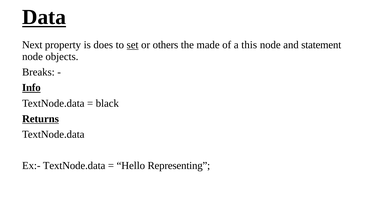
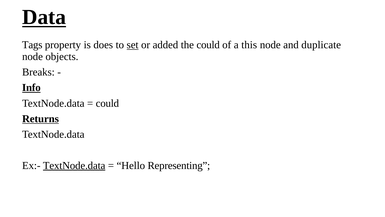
Next: Next -> Tags
others: others -> added
the made: made -> could
statement: statement -> duplicate
black at (107, 103): black -> could
TextNode.data at (74, 165) underline: none -> present
